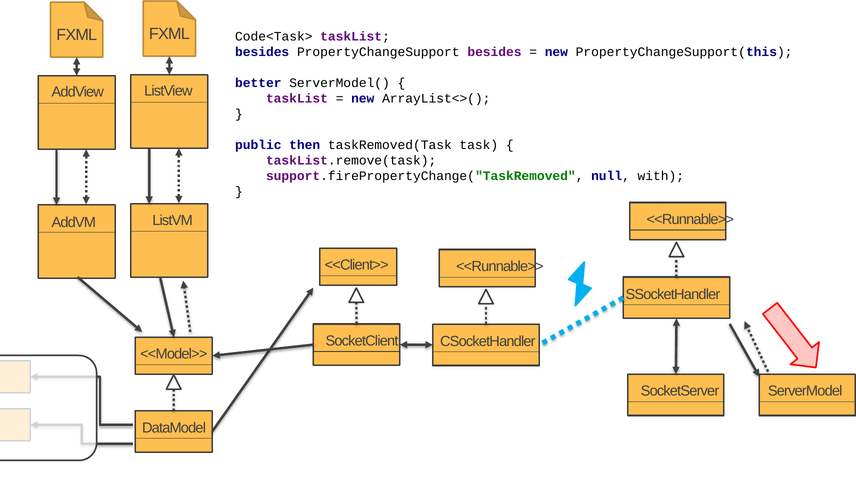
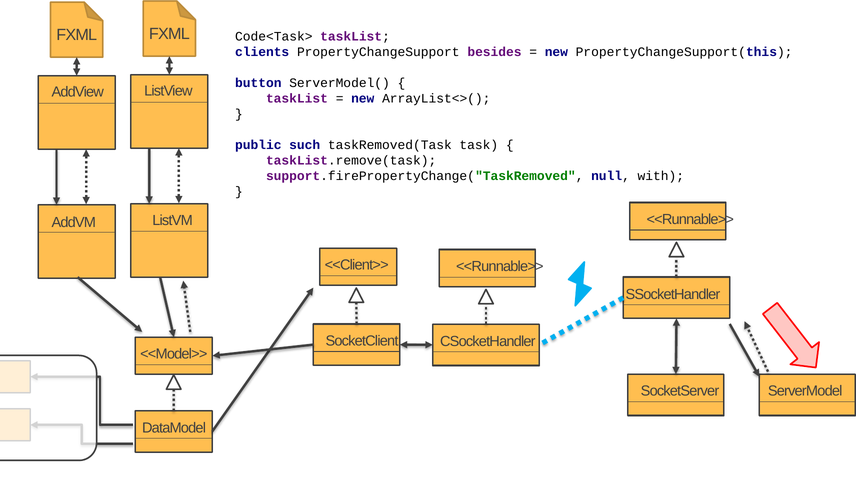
besides at (262, 52): besides -> clients
better: better -> button
then: then -> such
